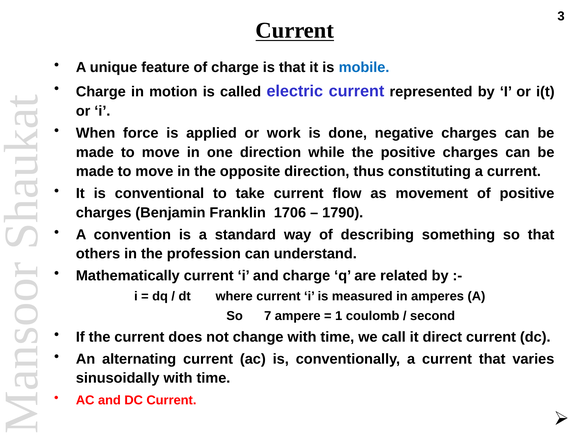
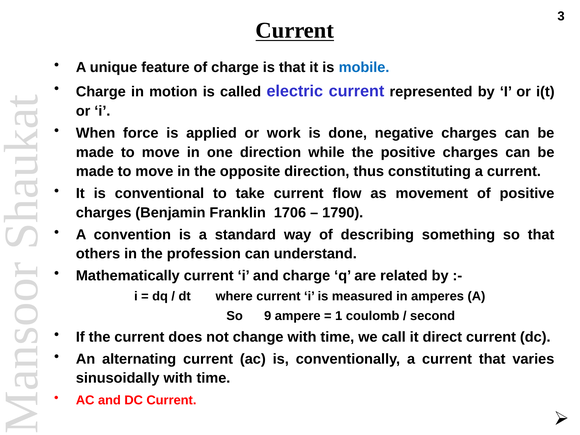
7: 7 -> 9
